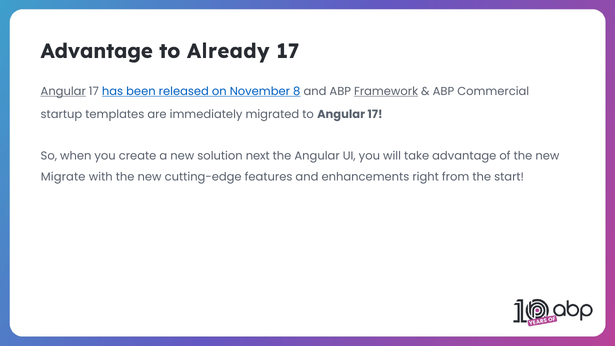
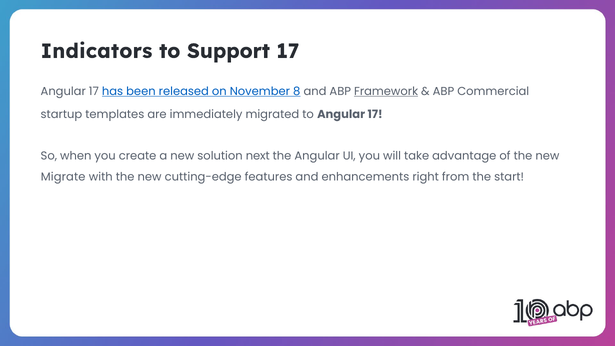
Advantage at (97, 51): Advantage -> Indicators
Already: Already -> Support
Angular at (63, 91) underline: present -> none
